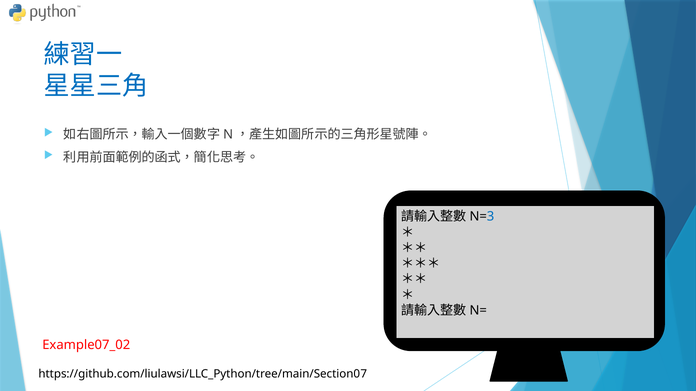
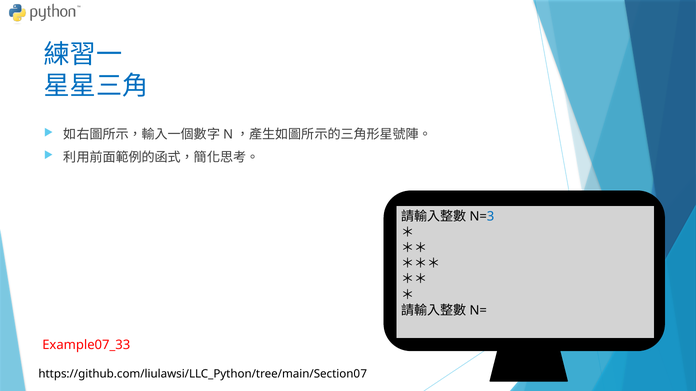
Example07_02: Example07_02 -> Example07_33
